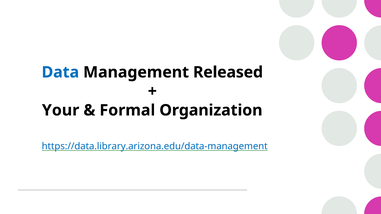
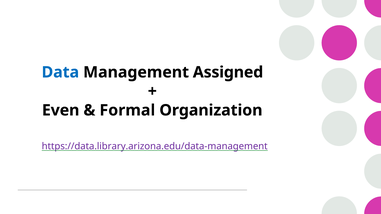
Released: Released -> Assigned
Your: Your -> Even
https://data.library.arizona.edu/data-management colour: blue -> purple
